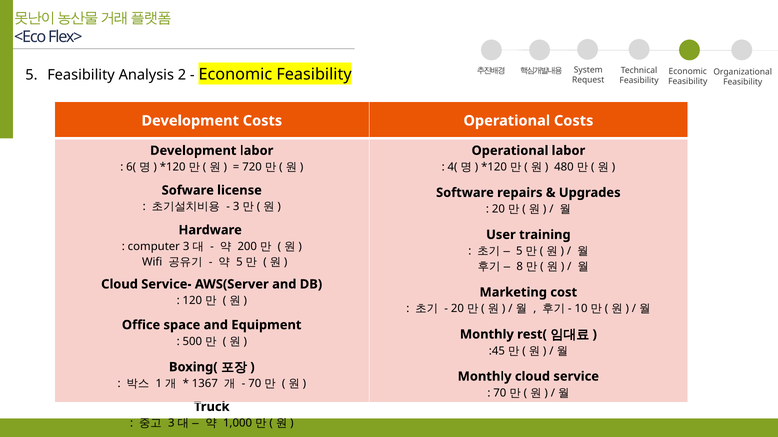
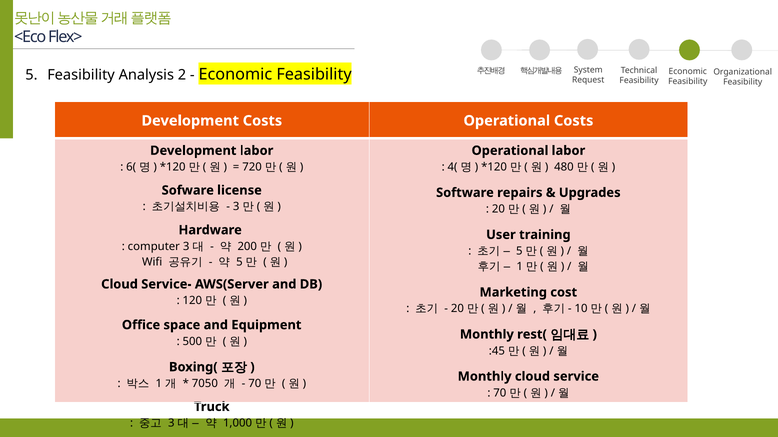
8 at (520, 267): 8 -> 1
1367: 1367 -> 7050
